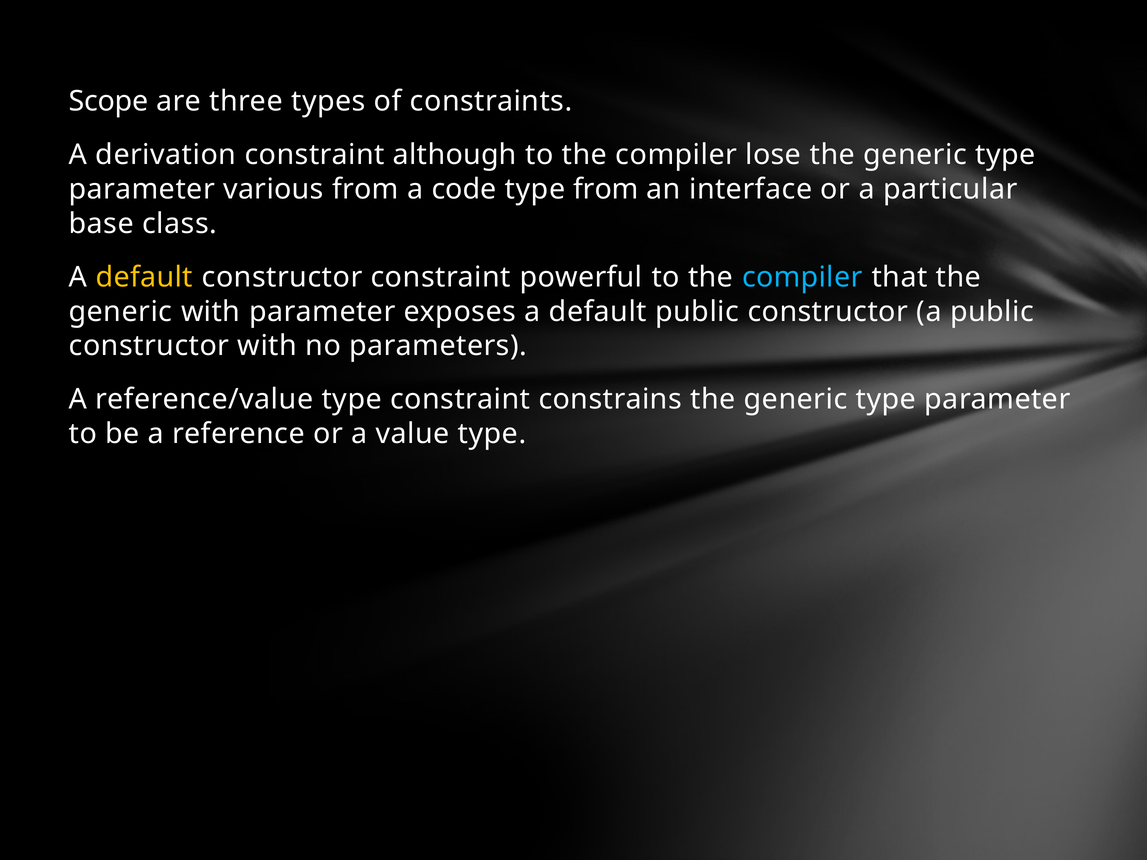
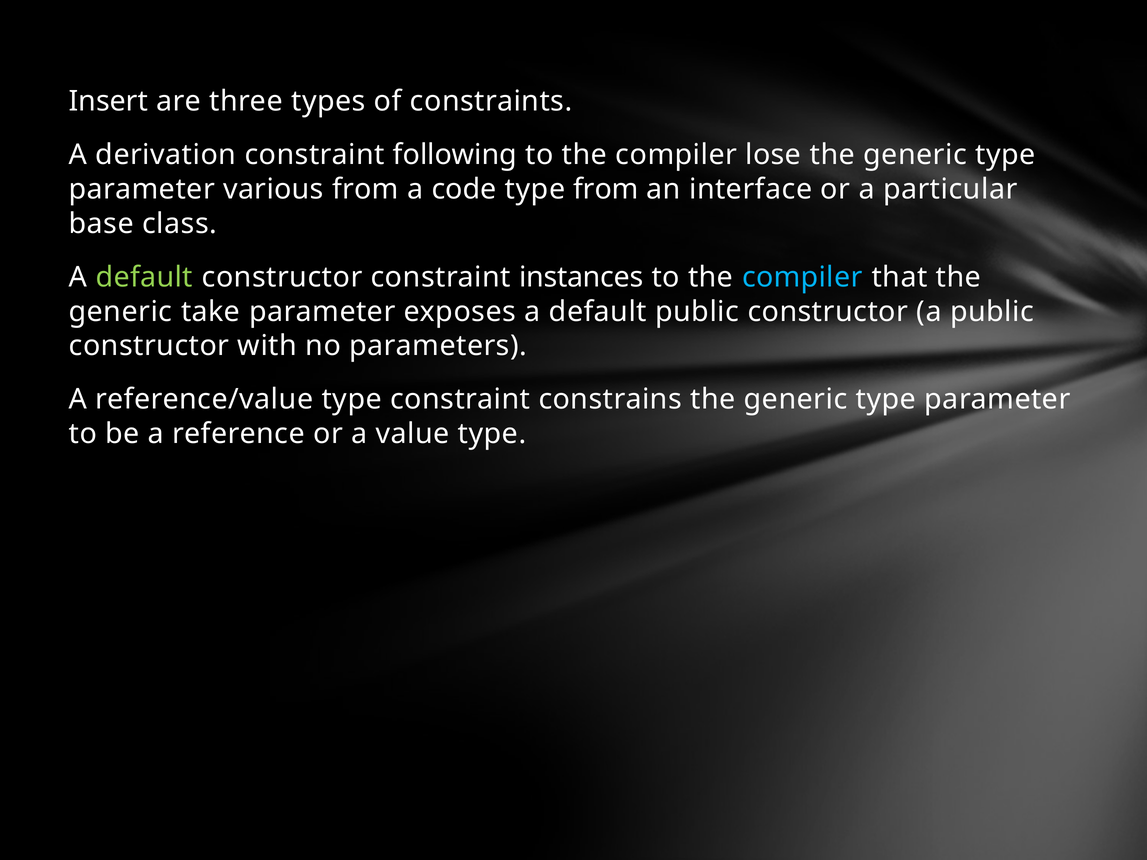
Scope: Scope -> Insert
although: although -> following
default at (144, 277) colour: yellow -> light green
powerful: powerful -> instances
generic with: with -> take
